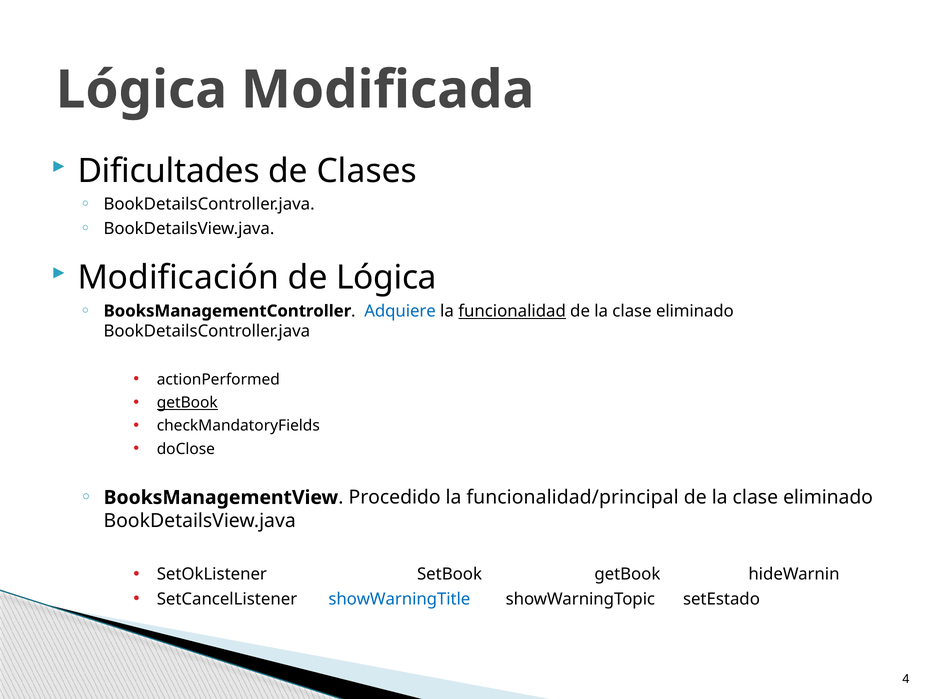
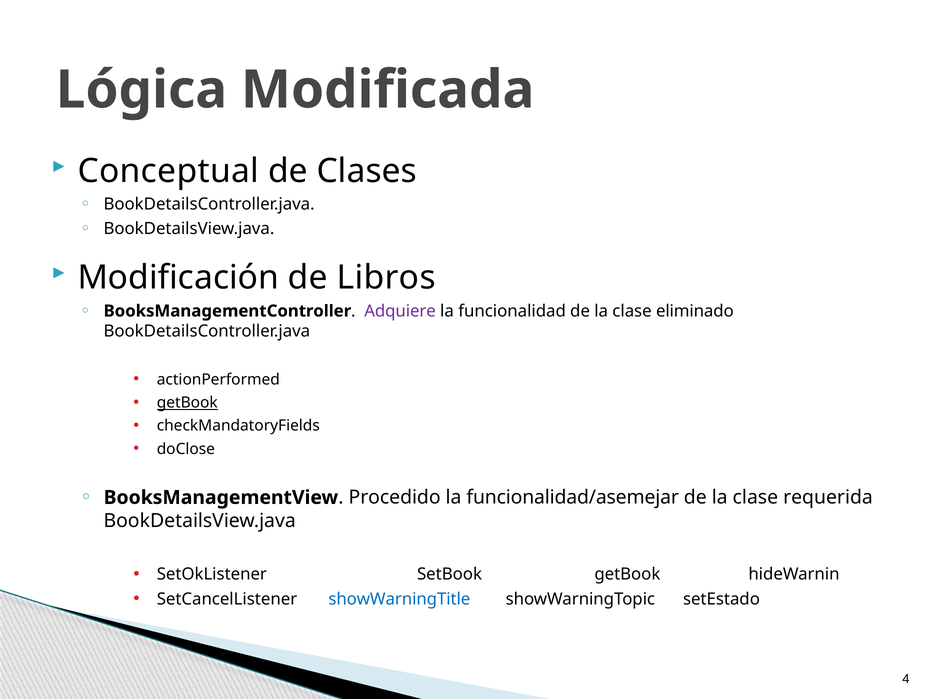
Dificultades: Dificultades -> Conceptual
de Lógica: Lógica -> Libros
Adquiere colour: blue -> purple
funcionalidad underline: present -> none
funcionalidad/principal: funcionalidad/principal -> funcionalidad/asemejar
eliminado at (828, 498): eliminado -> requerida
